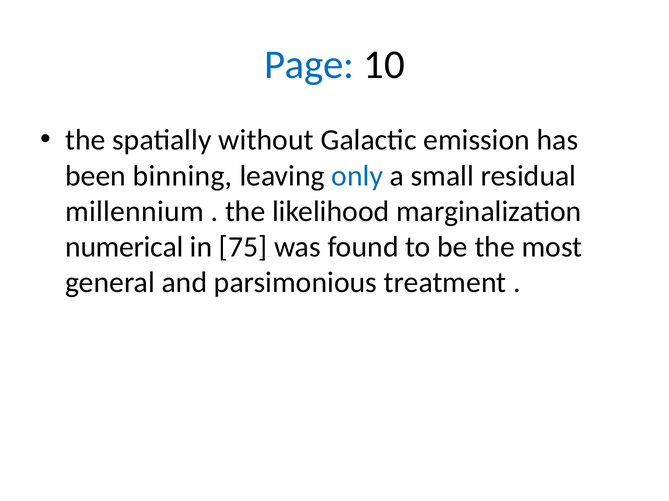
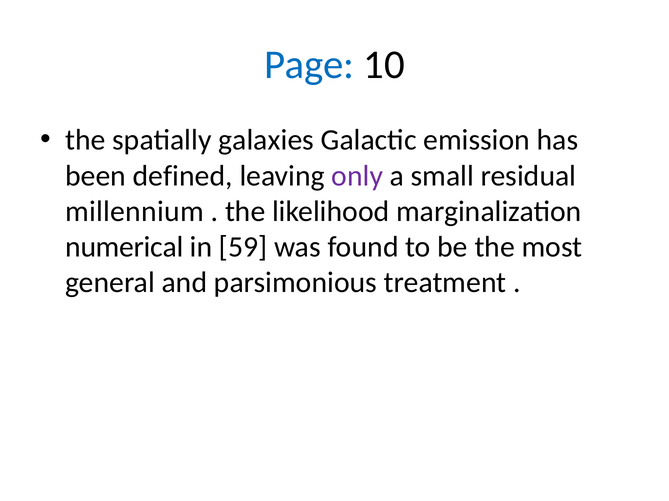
without: without -> galaxies
binning: binning -> defined
only colour: blue -> purple
75: 75 -> 59
